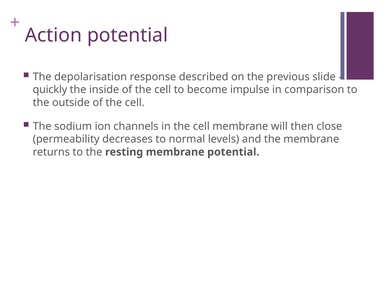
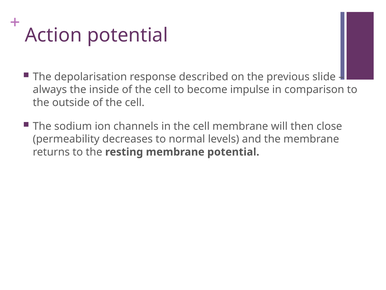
quickly: quickly -> always
